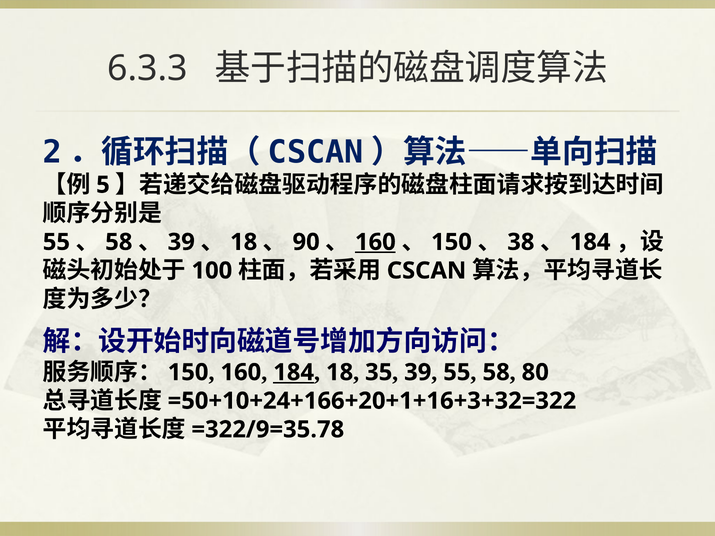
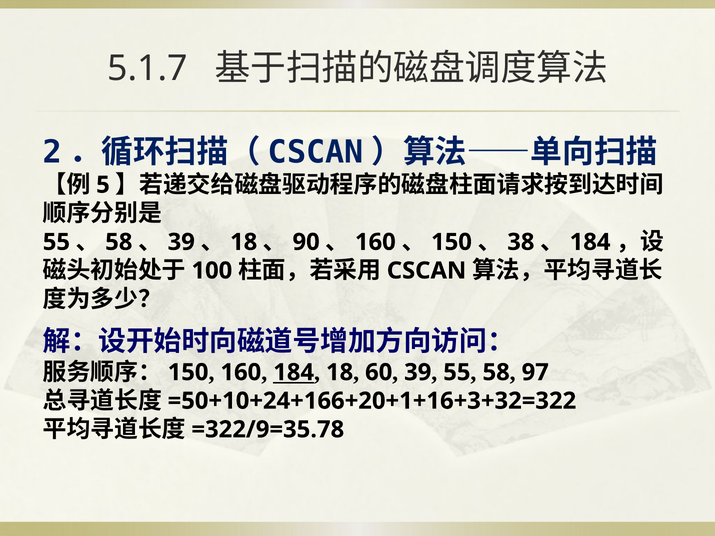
6.3.3: 6.3.3 -> 5.1.7
160 at (375, 242) underline: present -> none
35: 35 -> 60
80: 80 -> 97
